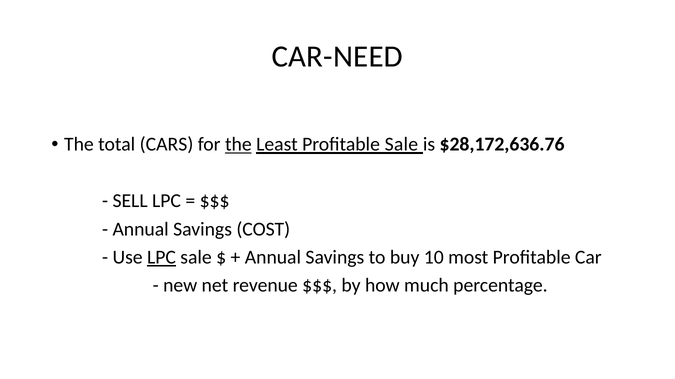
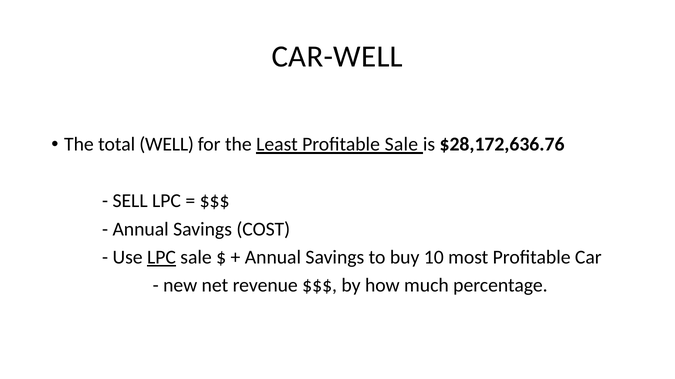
CAR-NEED: CAR-NEED -> CAR-WELL
CARS: CARS -> WELL
the at (238, 145) underline: present -> none
